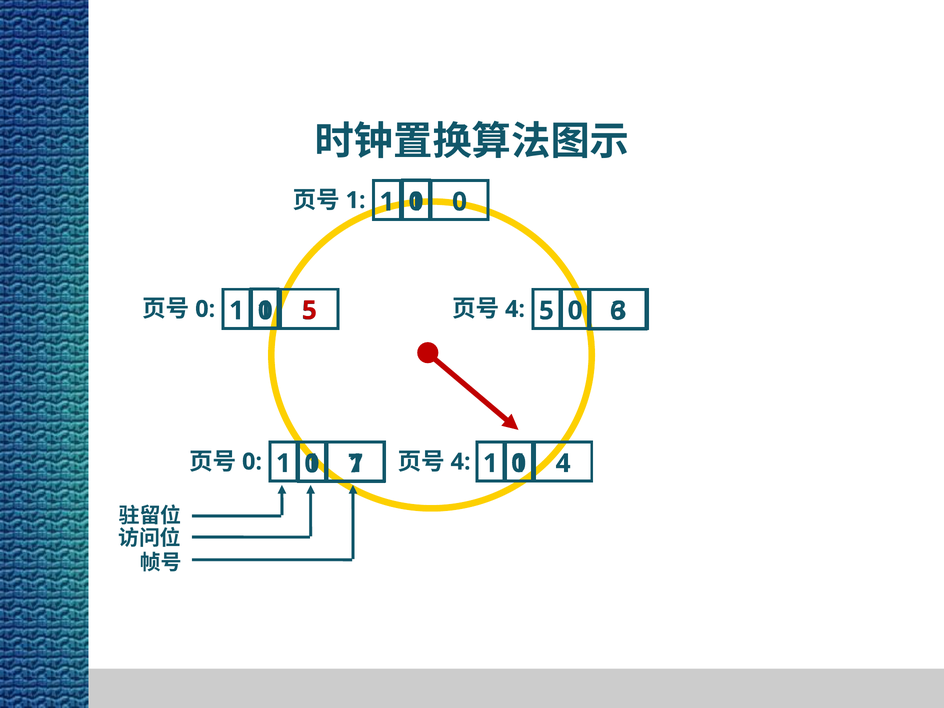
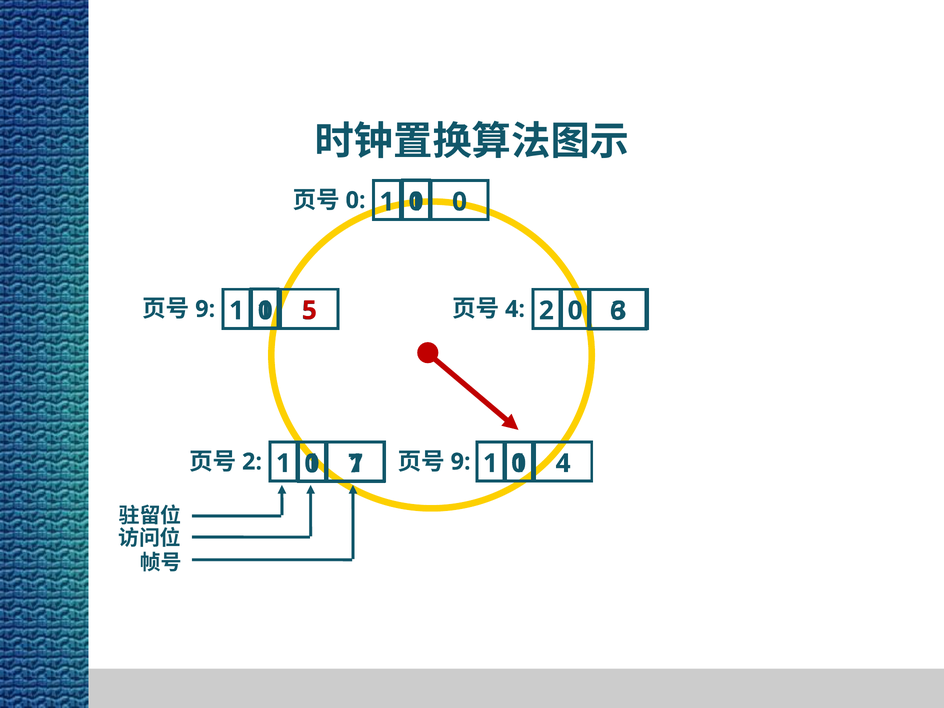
1 at (356, 200): 1 -> 0
0 at (205, 309): 0 -> 9
4 5: 5 -> 2
0 at (252, 462): 0 -> 2
4 at (461, 462): 4 -> 9
